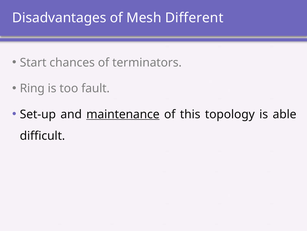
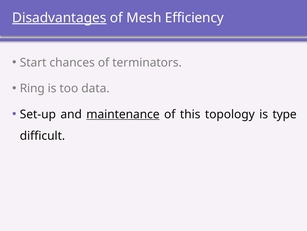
Disadvantages underline: none -> present
Different: Different -> Efficiency
fault: fault -> data
able: able -> type
